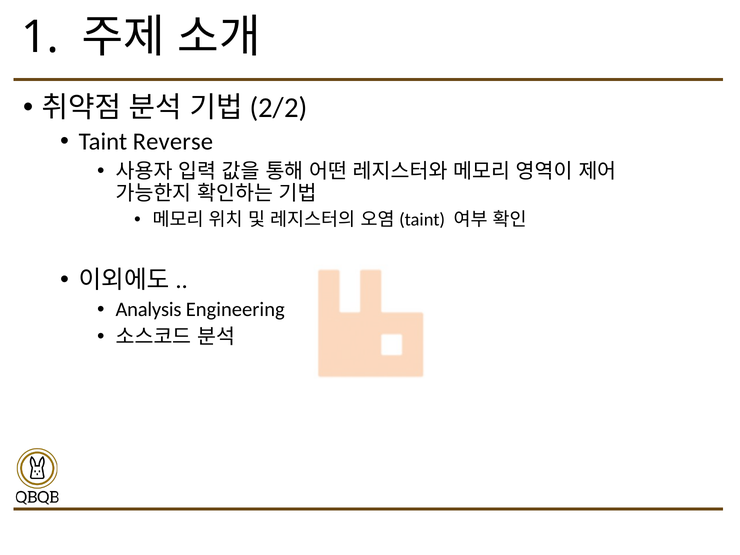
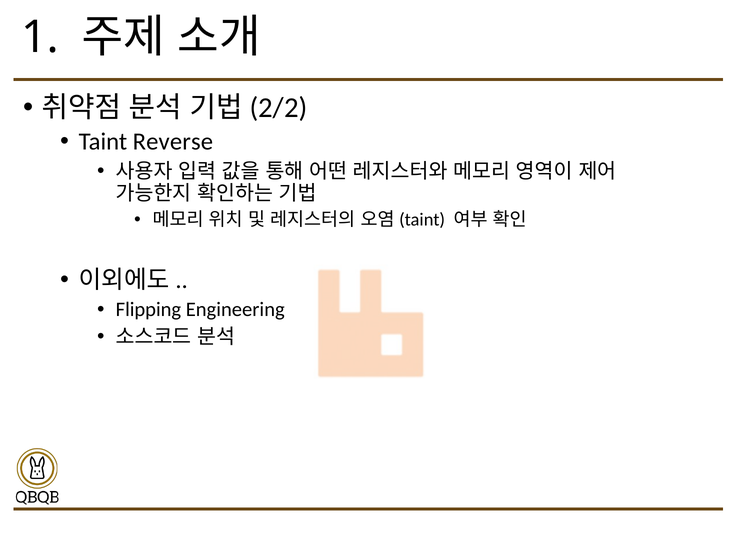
Analysis: Analysis -> Flipping
